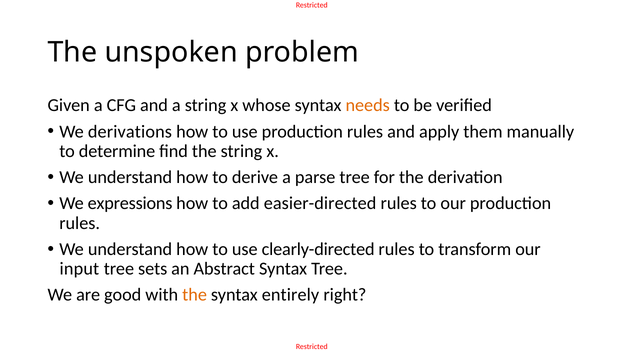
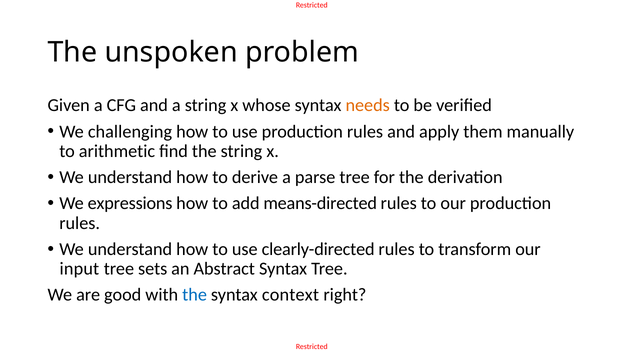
derivations: derivations -> challenging
determine: determine -> arithmetic
easier-directed: easier-directed -> means-directed
the at (195, 295) colour: orange -> blue
entirely: entirely -> context
